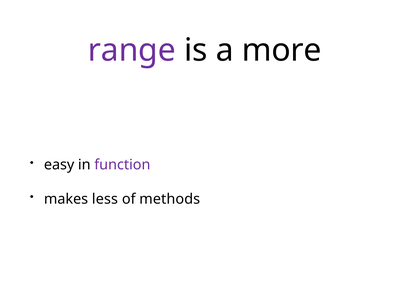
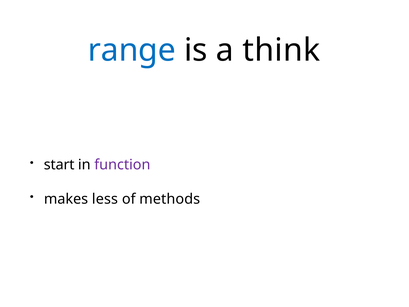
range colour: purple -> blue
more: more -> think
easy: easy -> start
